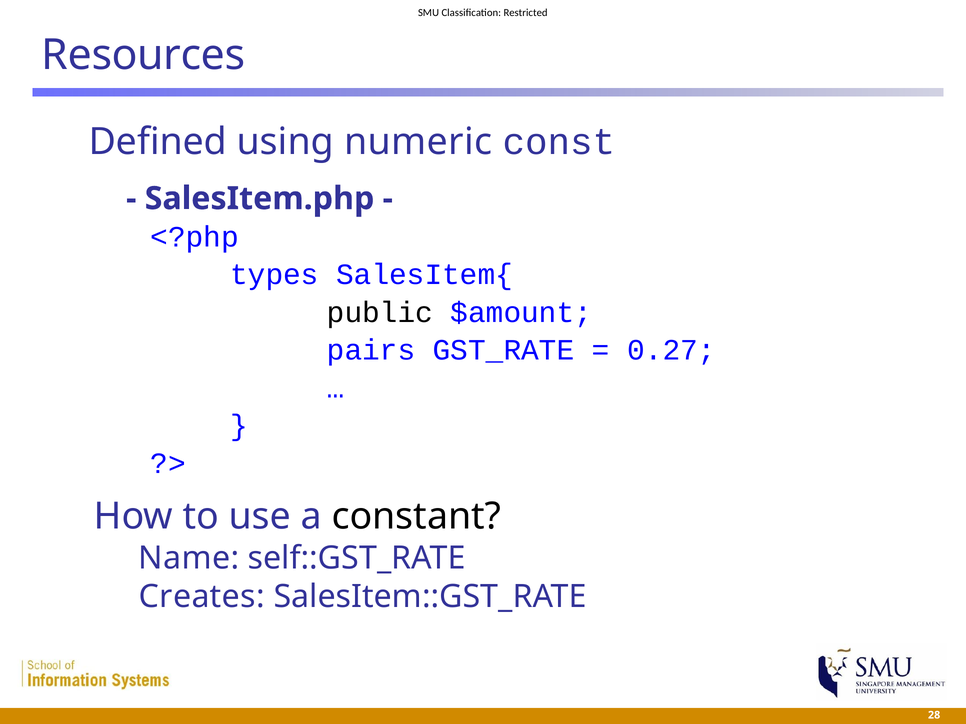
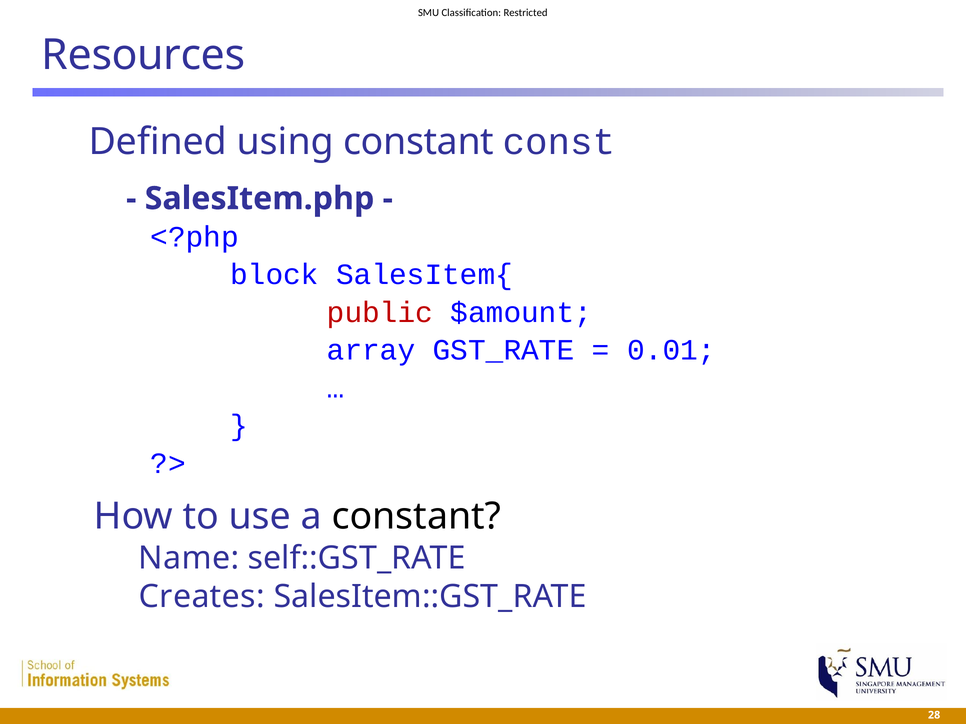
using numeric: numeric -> constant
types: types -> block
public colour: black -> red
pairs: pairs -> array
0.27: 0.27 -> 0.01
